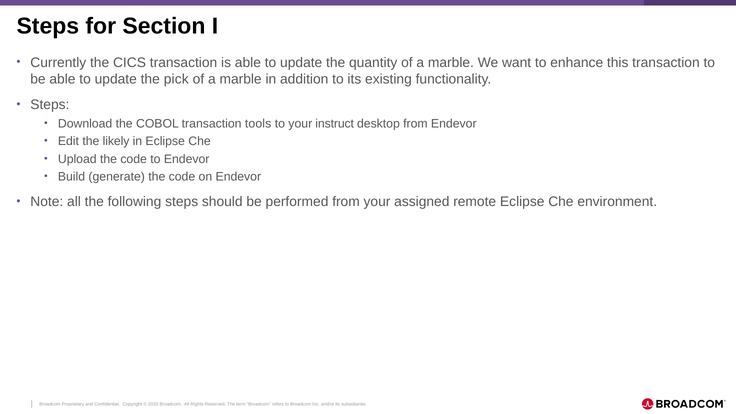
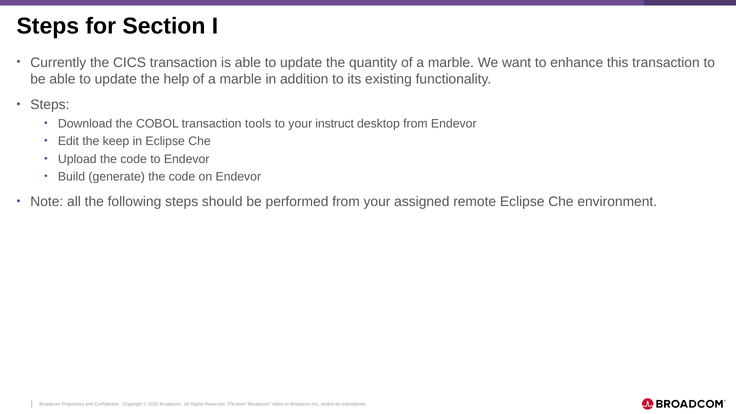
pick: pick -> help
likely: likely -> keep
